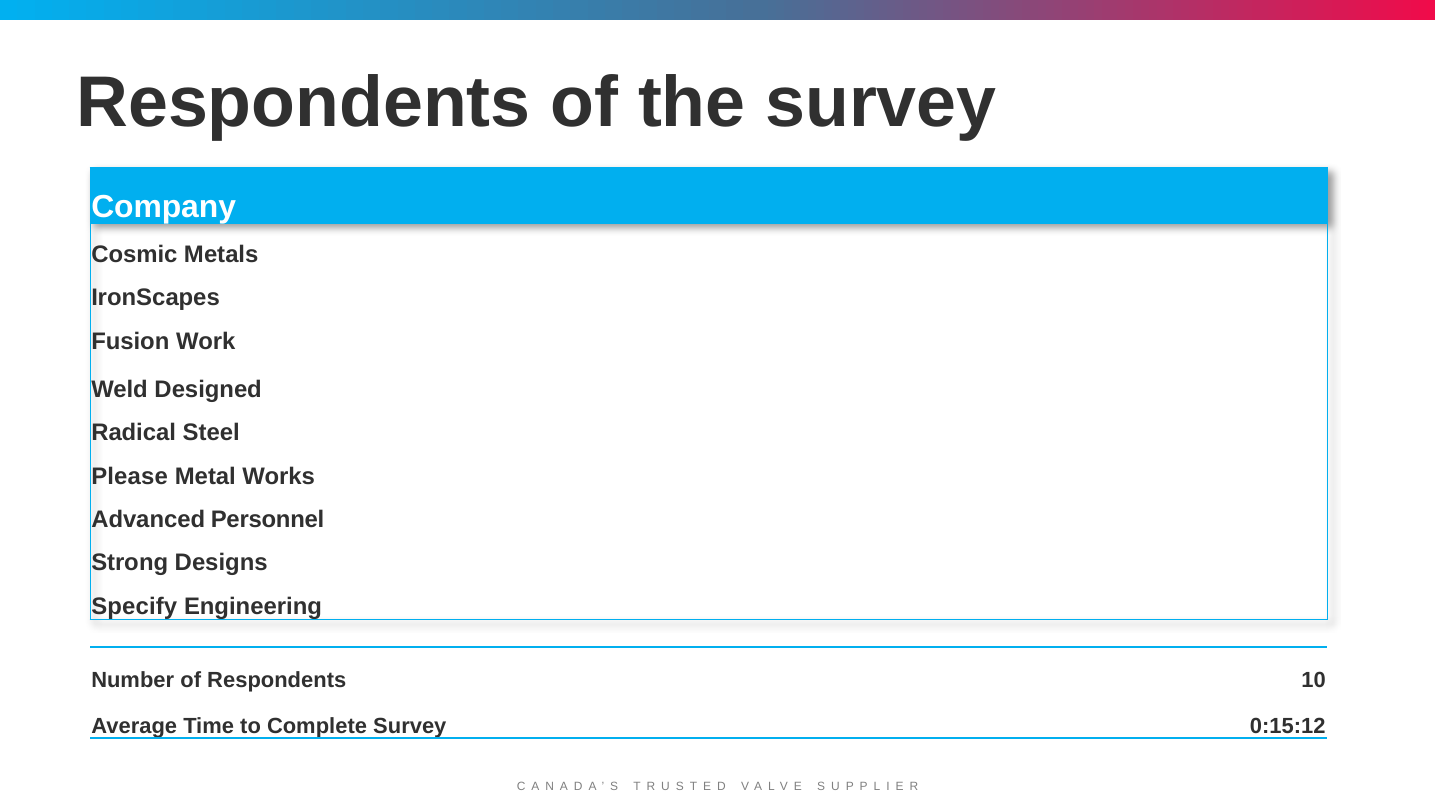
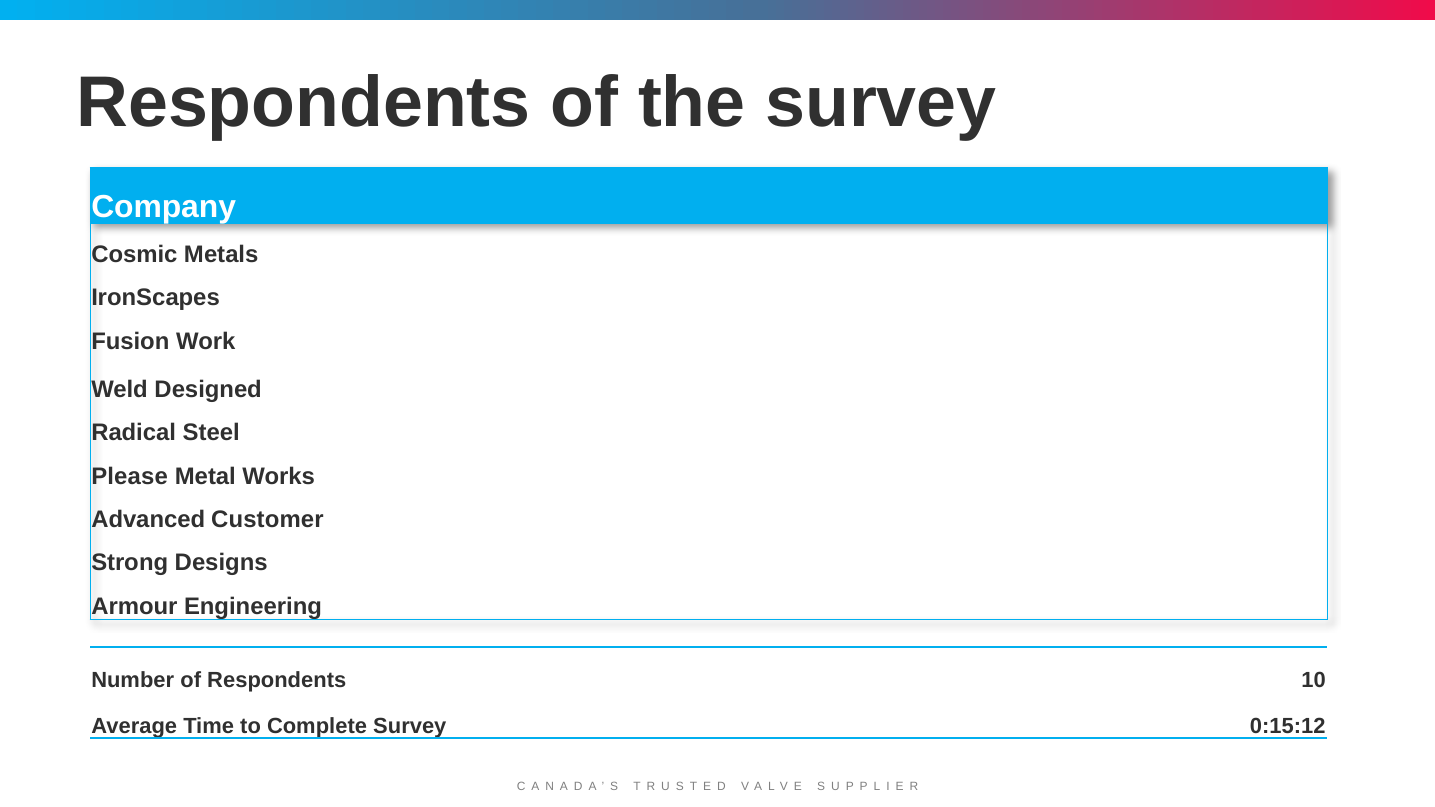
Personnel: Personnel -> Customer
Specify: Specify -> Armour
